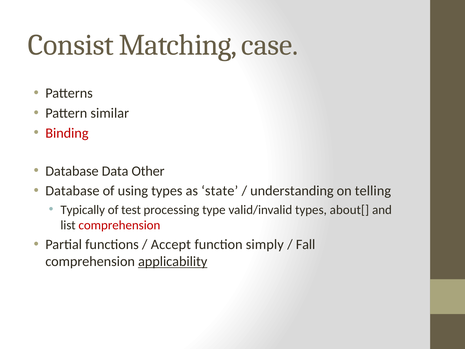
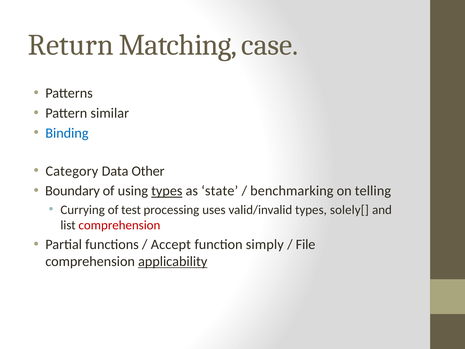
Consist: Consist -> Return
Binding colour: red -> blue
Database at (72, 171): Database -> Category
Database at (72, 191): Database -> Boundary
types at (167, 191) underline: none -> present
understanding: understanding -> benchmarking
Typically: Typically -> Currying
type: type -> uses
about[: about[ -> solely[
Fall: Fall -> File
